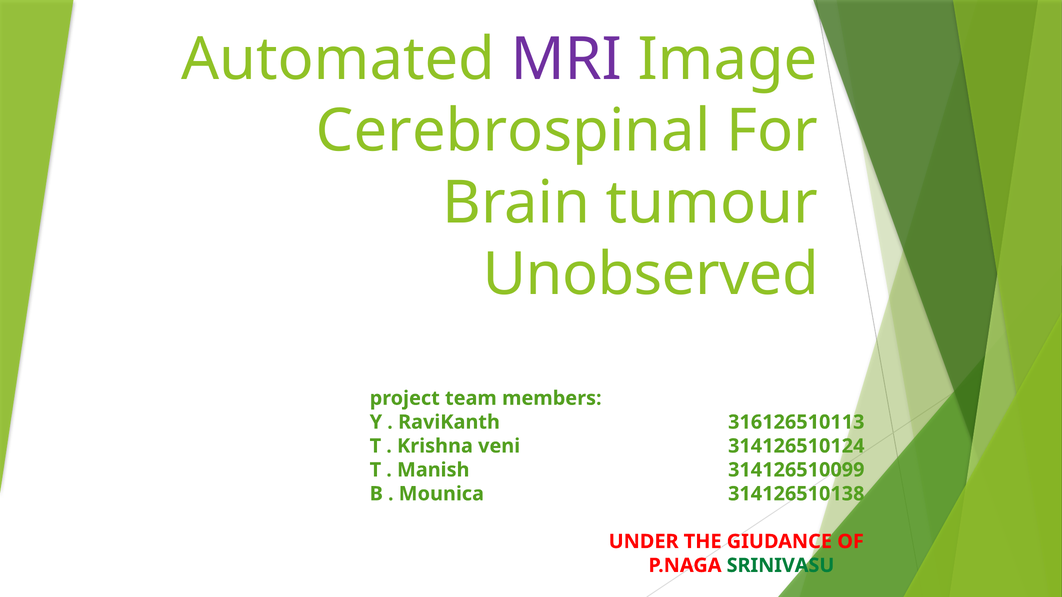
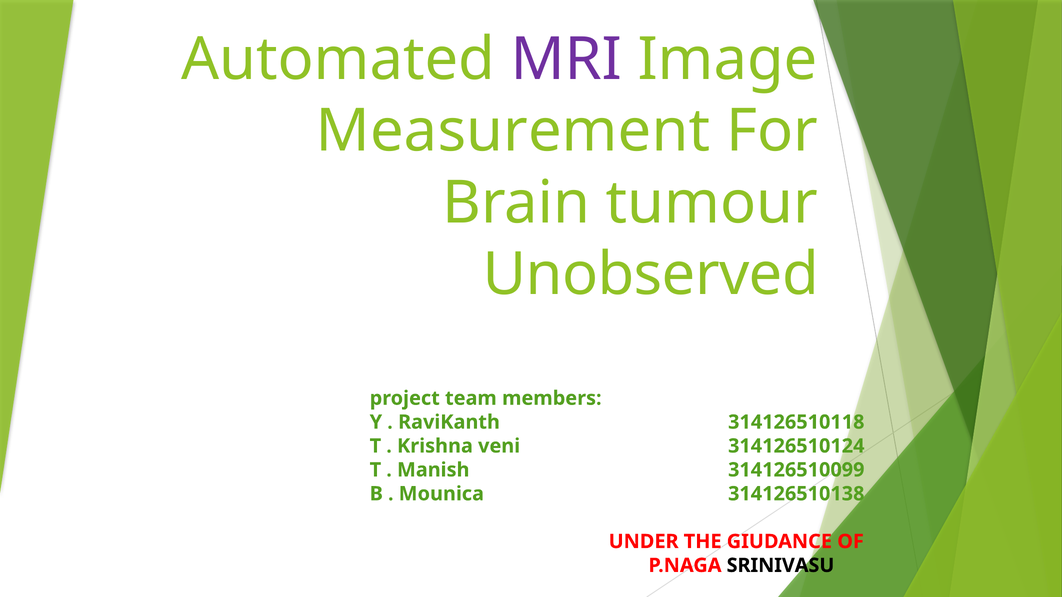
Cerebrospinal: Cerebrospinal -> Measurement
316126510113: 316126510113 -> 314126510118
SRINIVASU colour: green -> black
